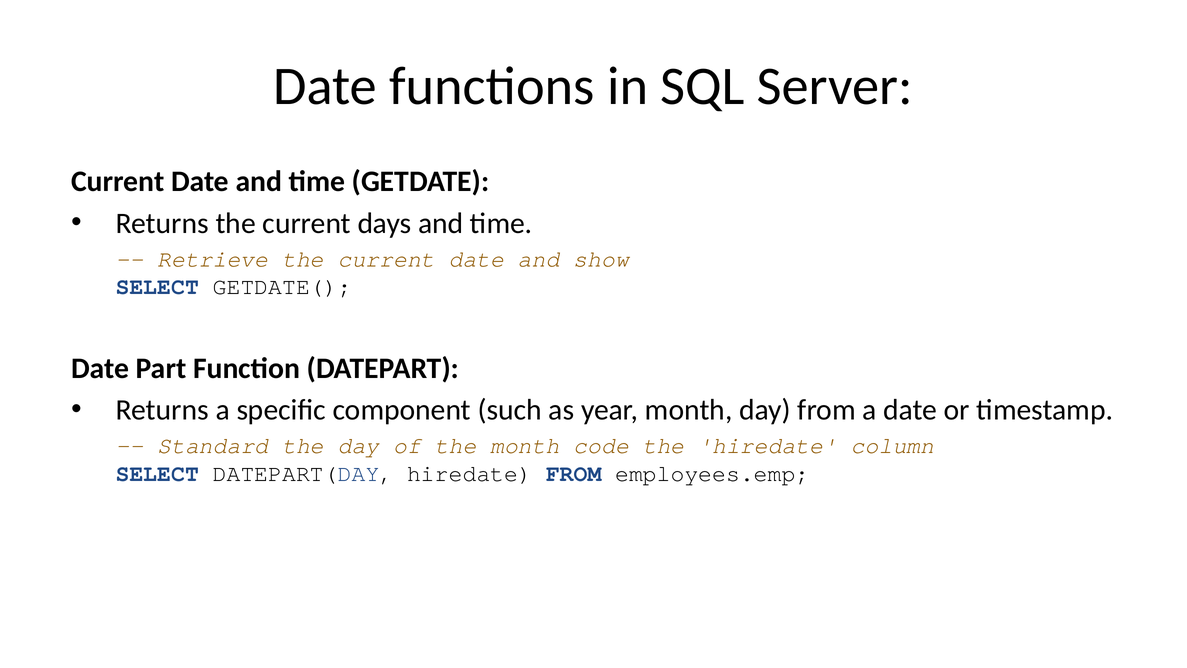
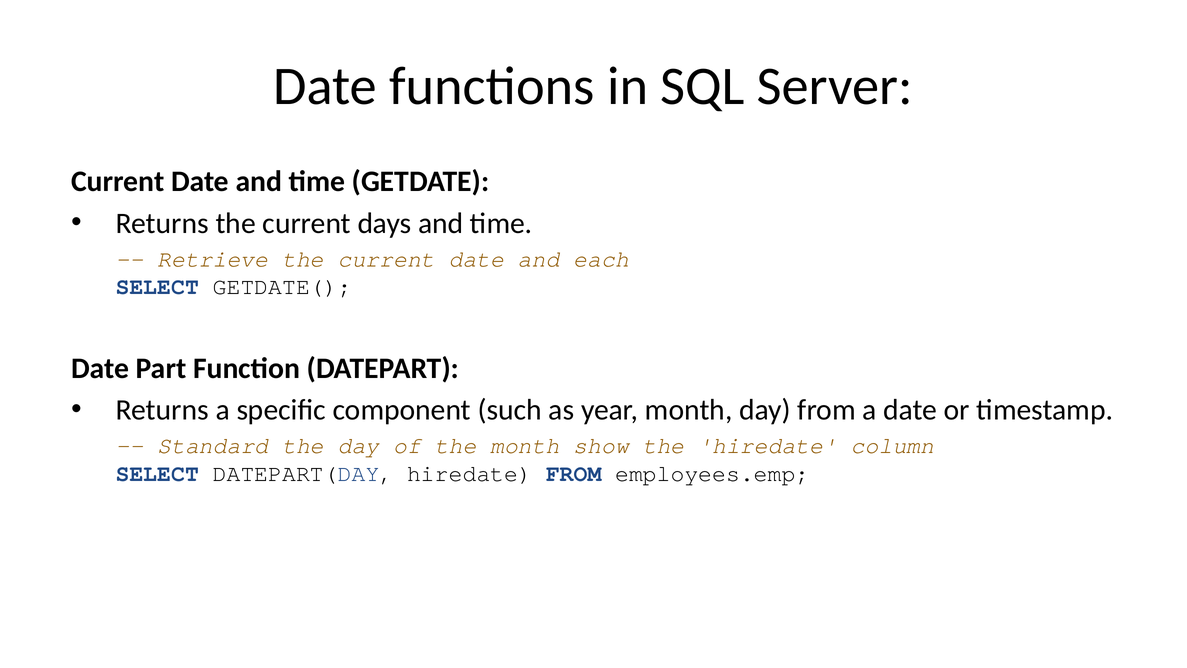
show: show -> each
code: code -> show
